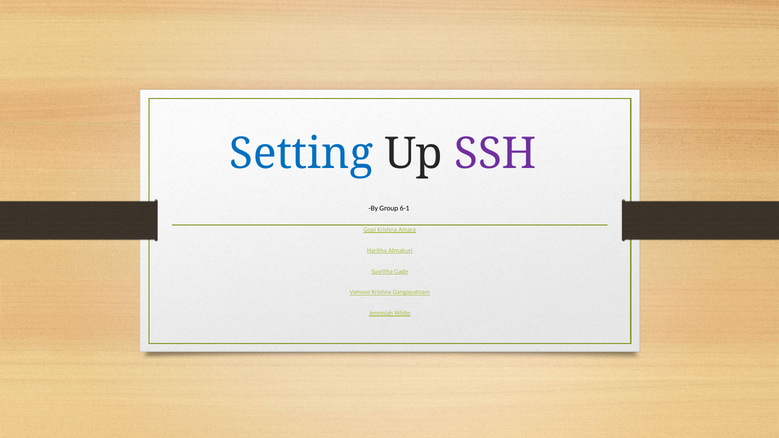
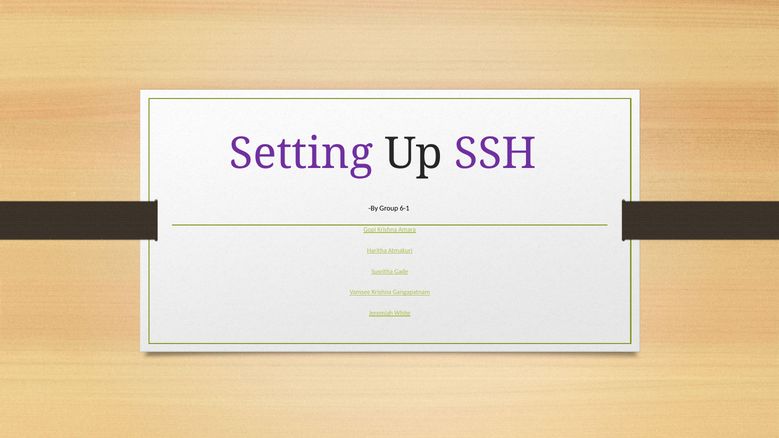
Setting colour: blue -> purple
